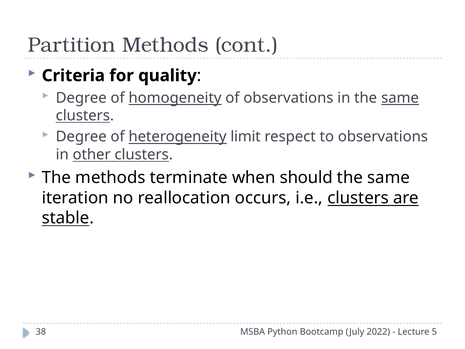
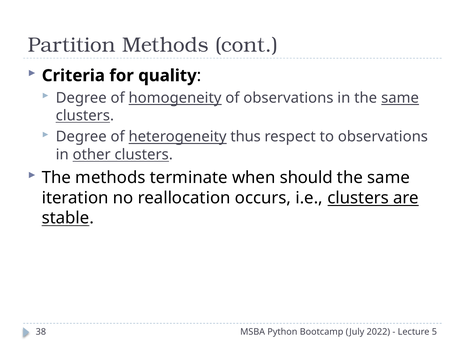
limit: limit -> thus
